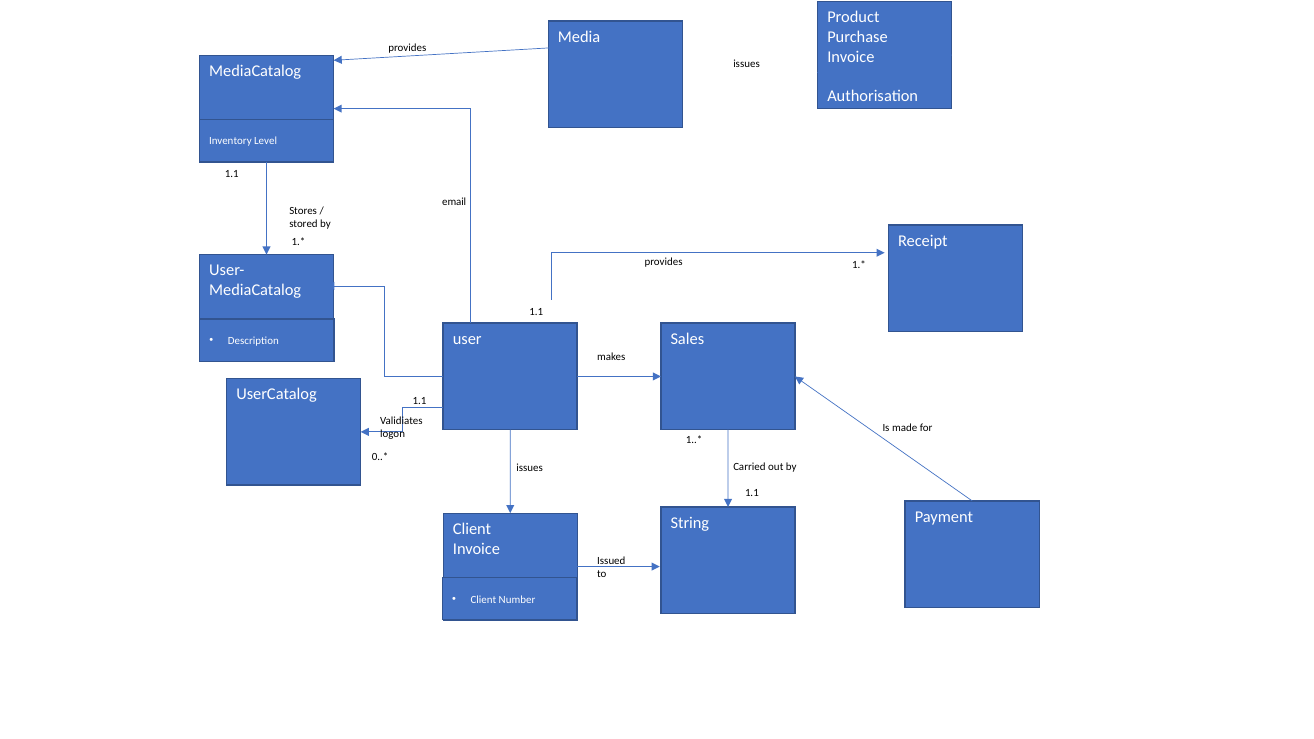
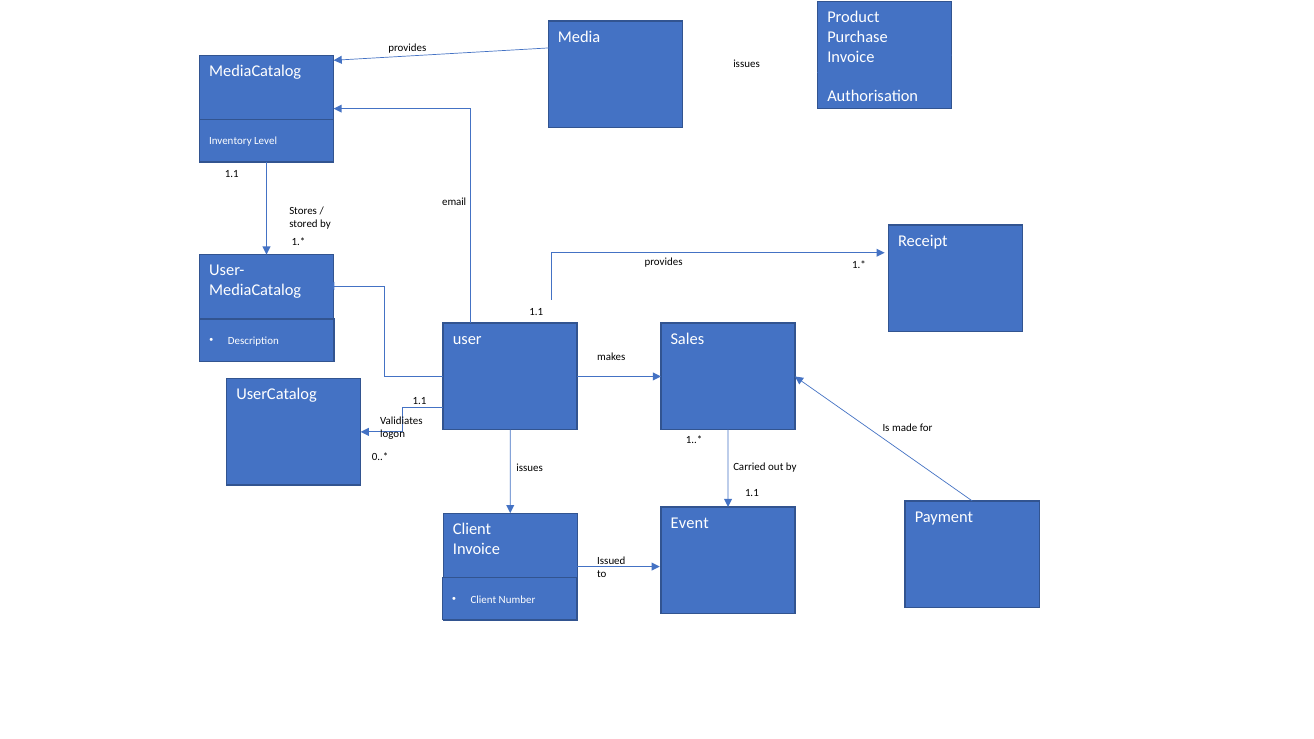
String: String -> Event
